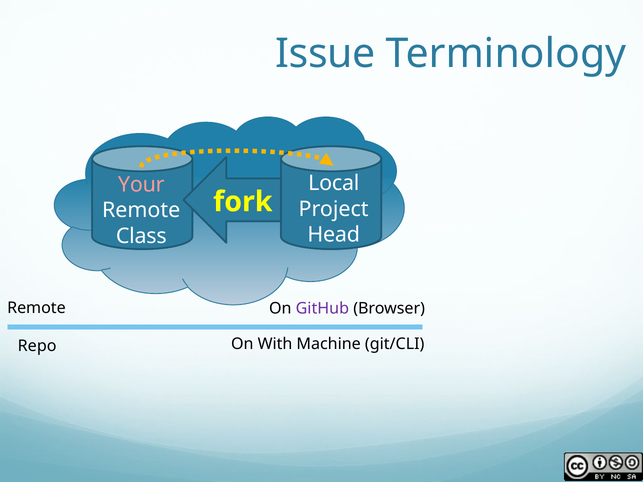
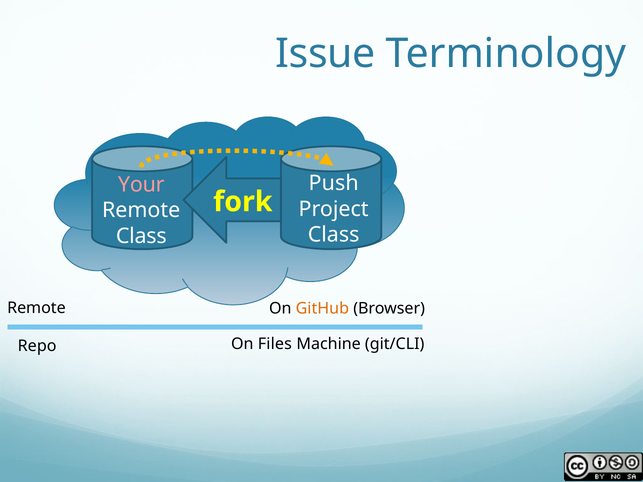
Local: Local -> Push
Head at (334, 235): Head -> Class
GitHub colour: purple -> orange
With: With -> Files
